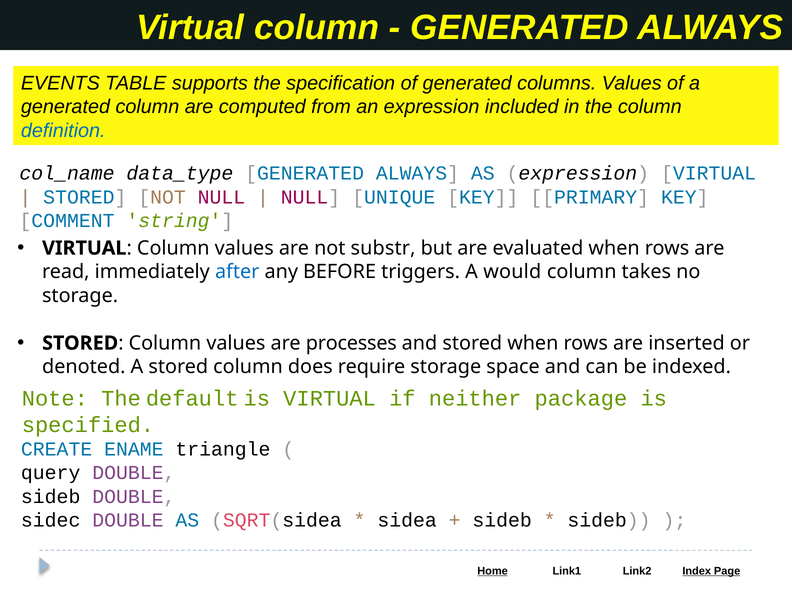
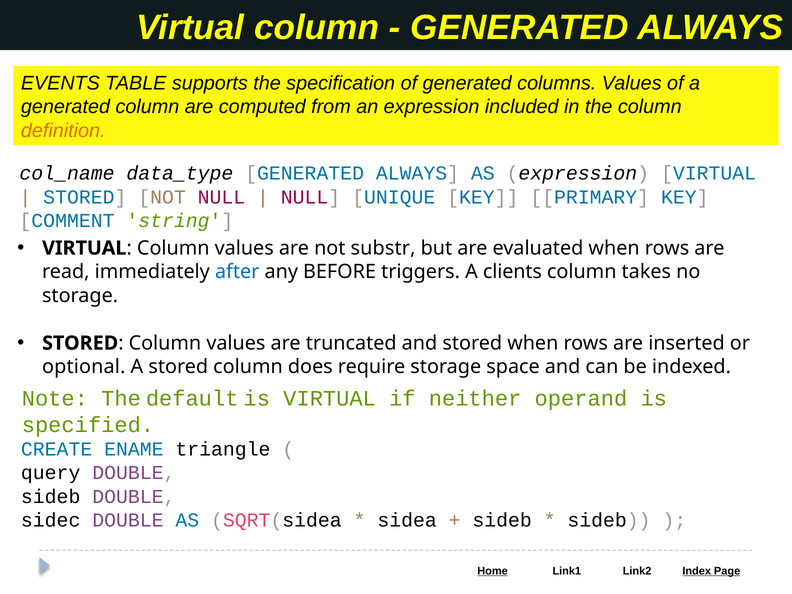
definition colour: blue -> orange
would: would -> clients
processes: processes -> truncated
denoted: denoted -> optional
package: package -> operand
